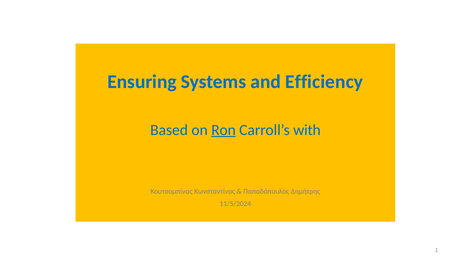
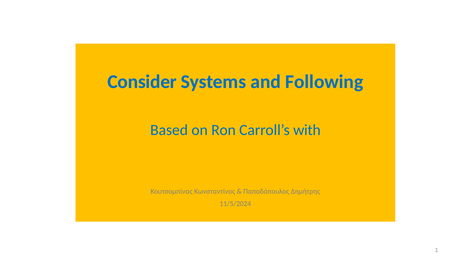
Ensuring: Ensuring -> Consider
Efficiency: Efficiency -> Following
Ron underline: present -> none
